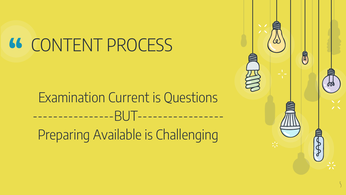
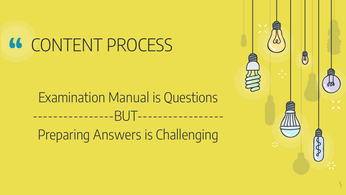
Current: Current -> Manual
Available: Available -> Answers
